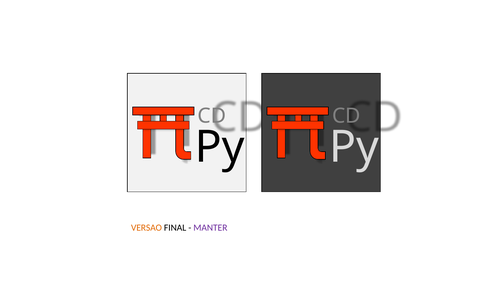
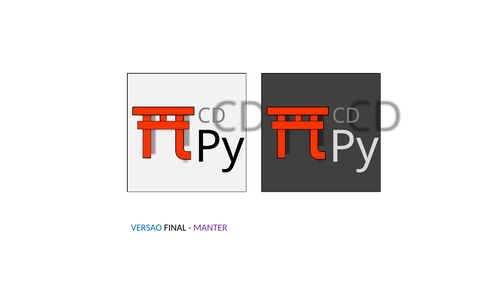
VERSAO colour: orange -> blue
